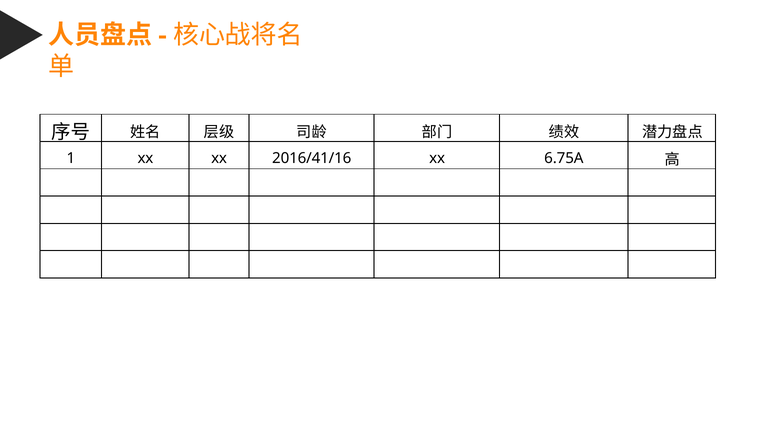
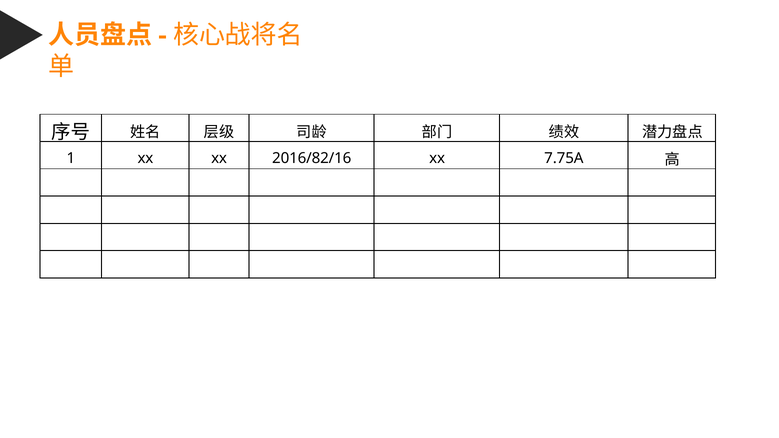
2016/41/16: 2016/41/16 -> 2016/82/16
6.75A: 6.75A -> 7.75A
